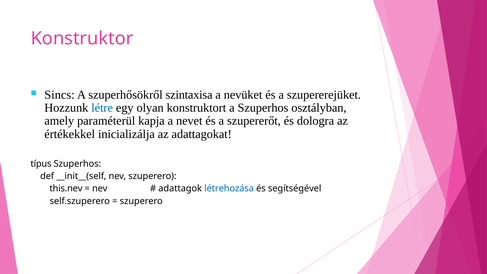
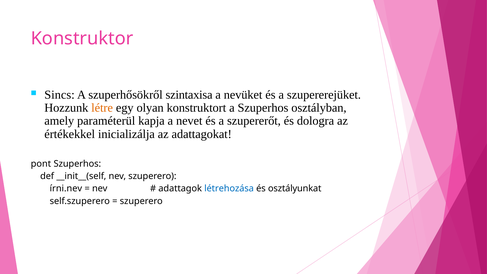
létre colour: blue -> orange
típus: típus -> pont
this.nev: this.nev -> írni.nev
segítségével: segítségével -> osztályunkat
